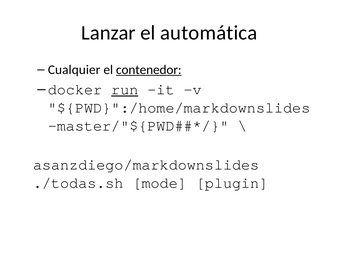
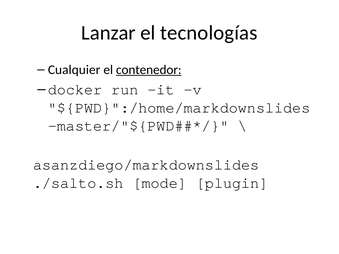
automática: automática -> tecnologías
run underline: present -> none
./todas.sh: ./todas.sh -> ./salto.sh
